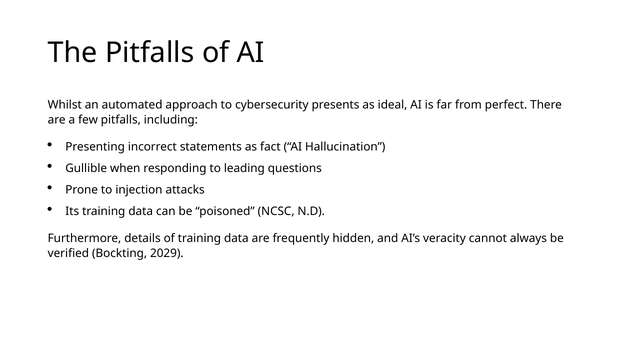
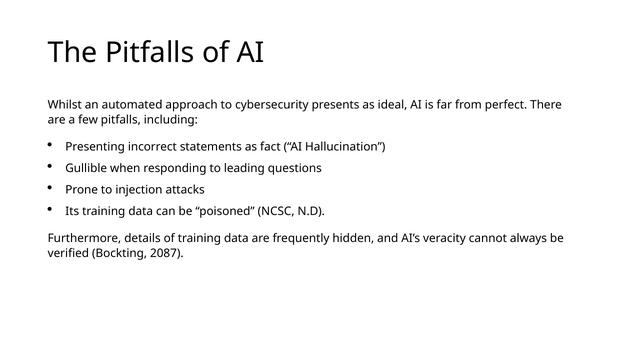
2029: 2029 -> 2087
